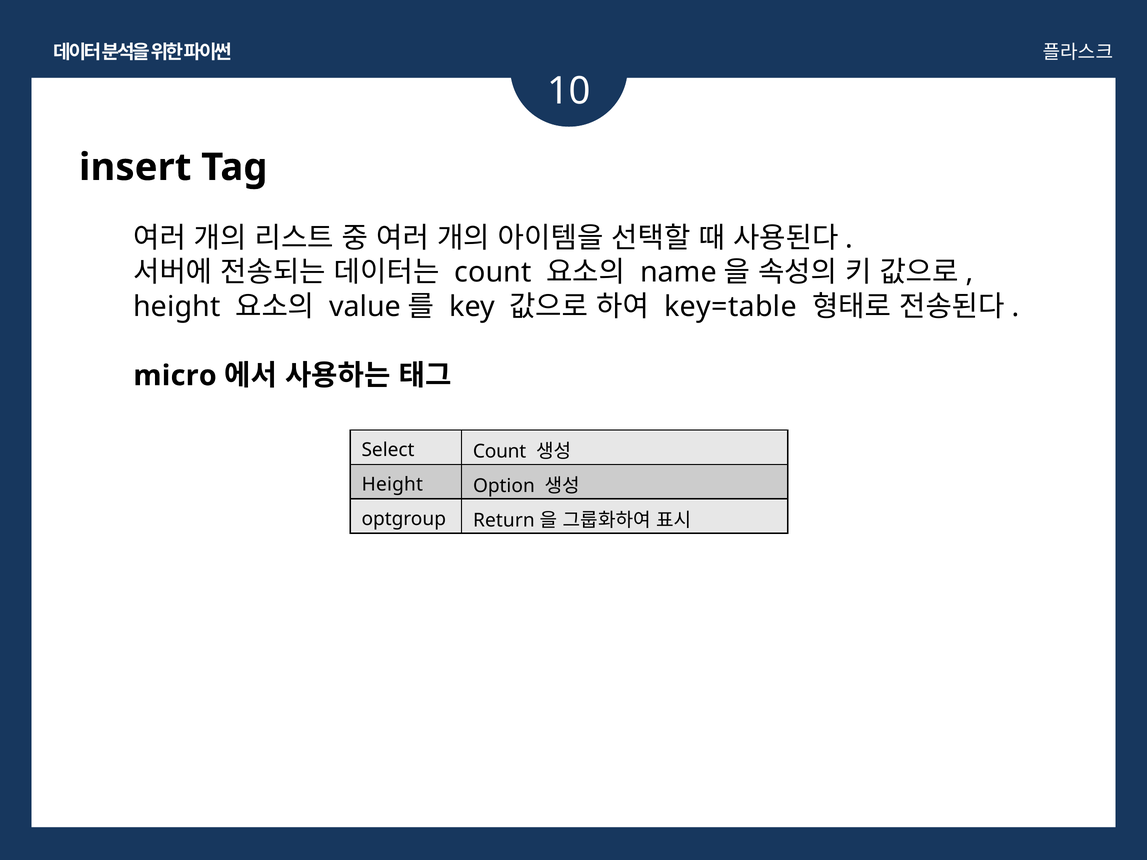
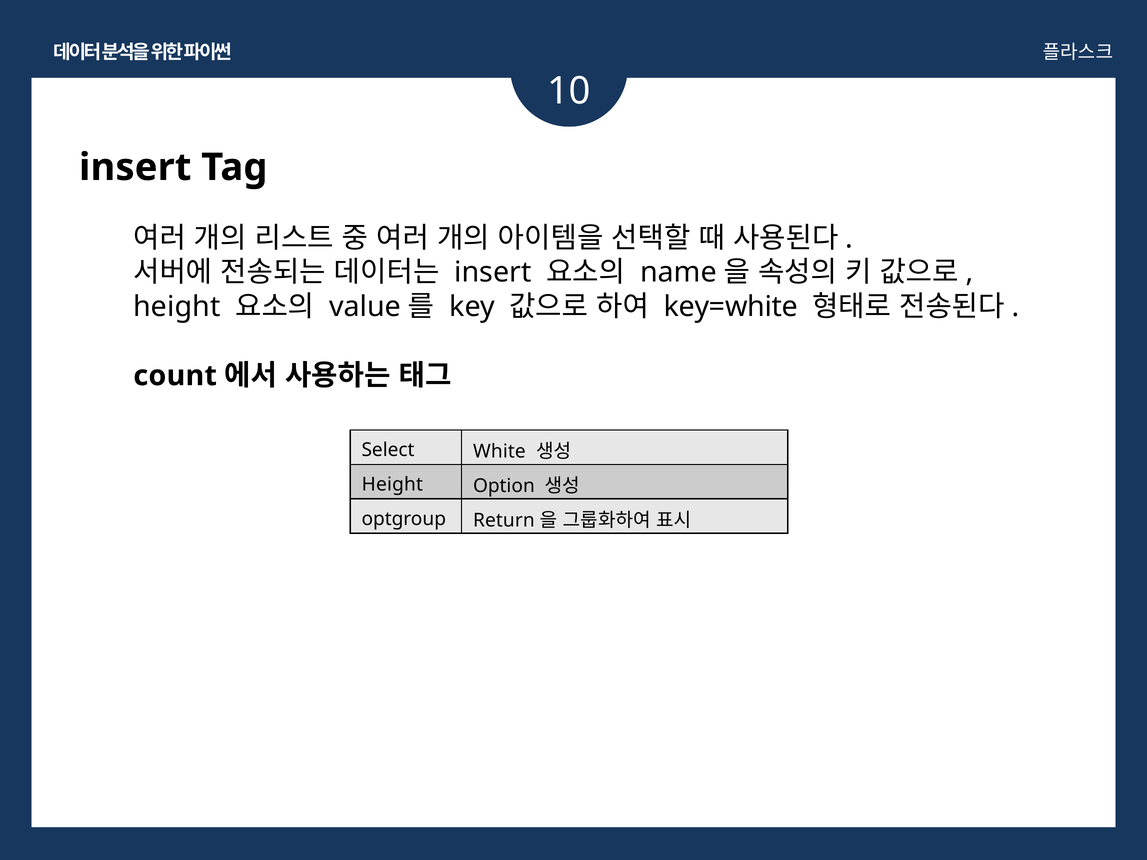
count at (493, 273): count -> insert
key=table: key=table -> key=white
micro: micro -> count
Select Count: Count -> White
